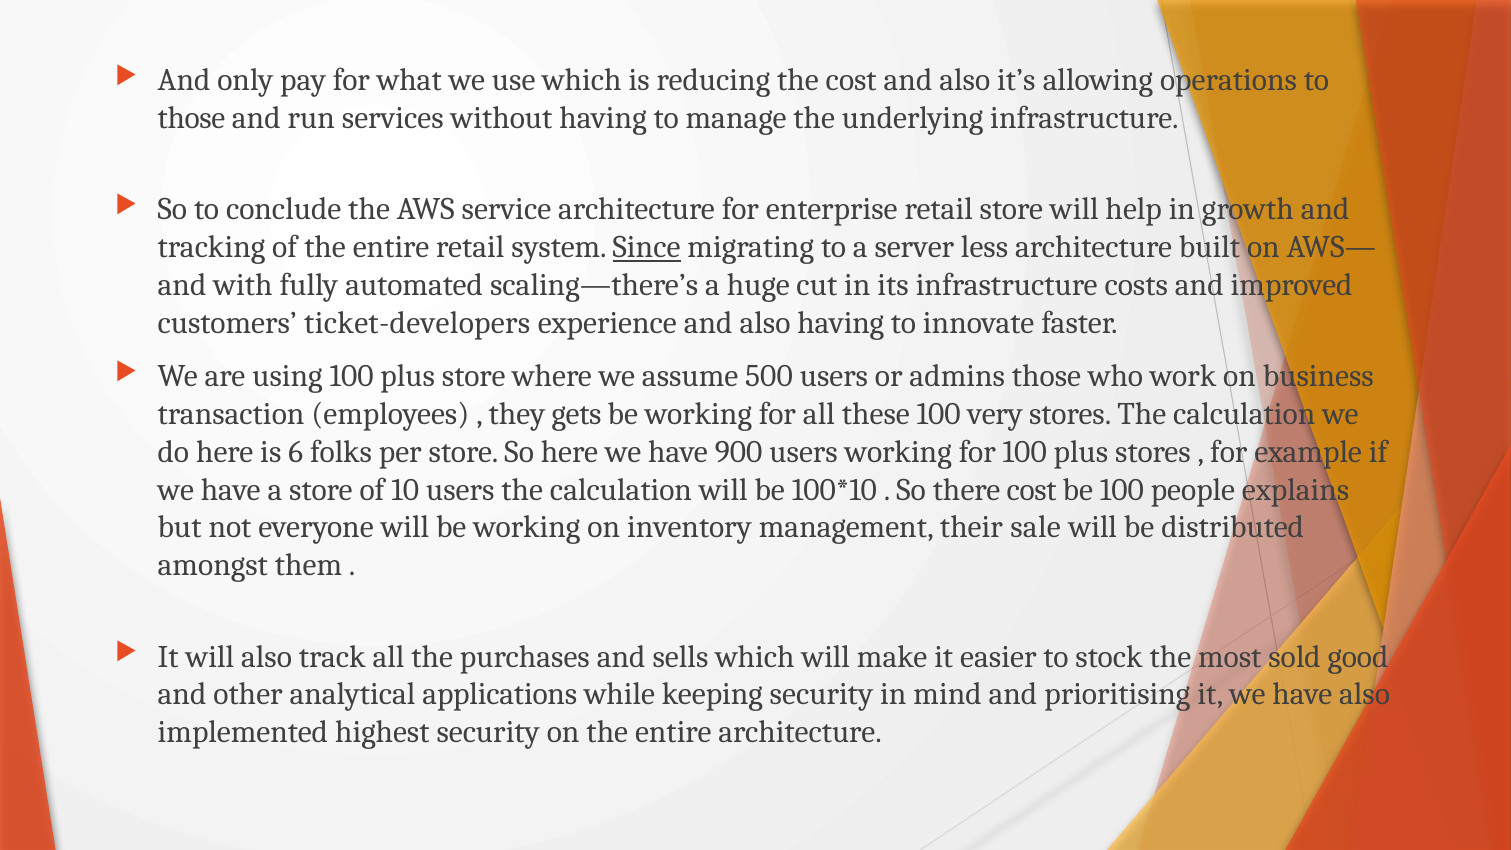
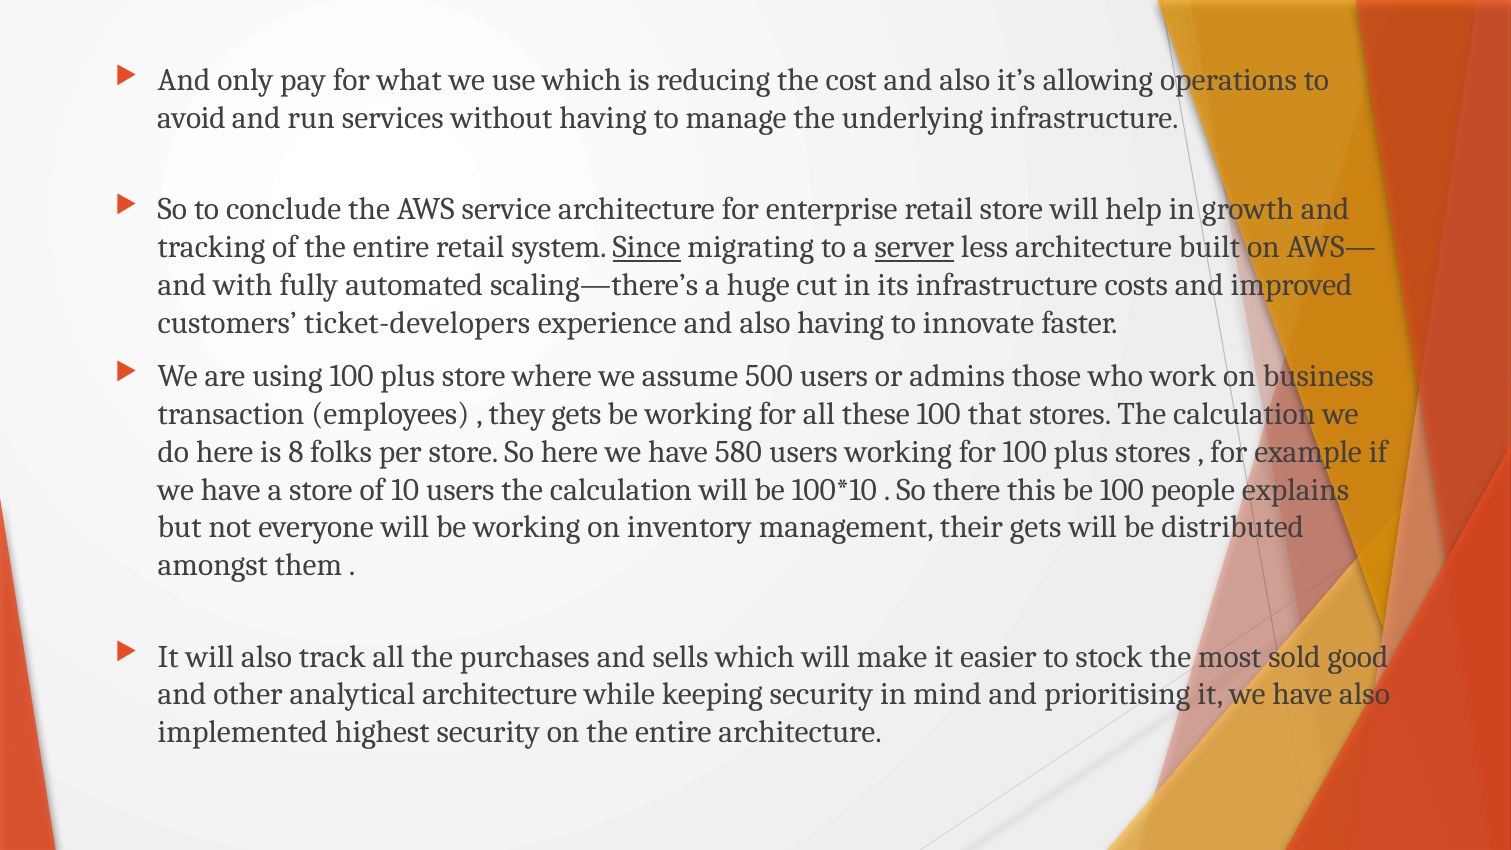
those at (191, 118): those -> avoid
server underline: none -> present
very: very -> that
6: 6 -> 8
900: 900 -> 580
there cost: cost -> this
their sale: sale -> gets
analytical applications: applications -> architecture
